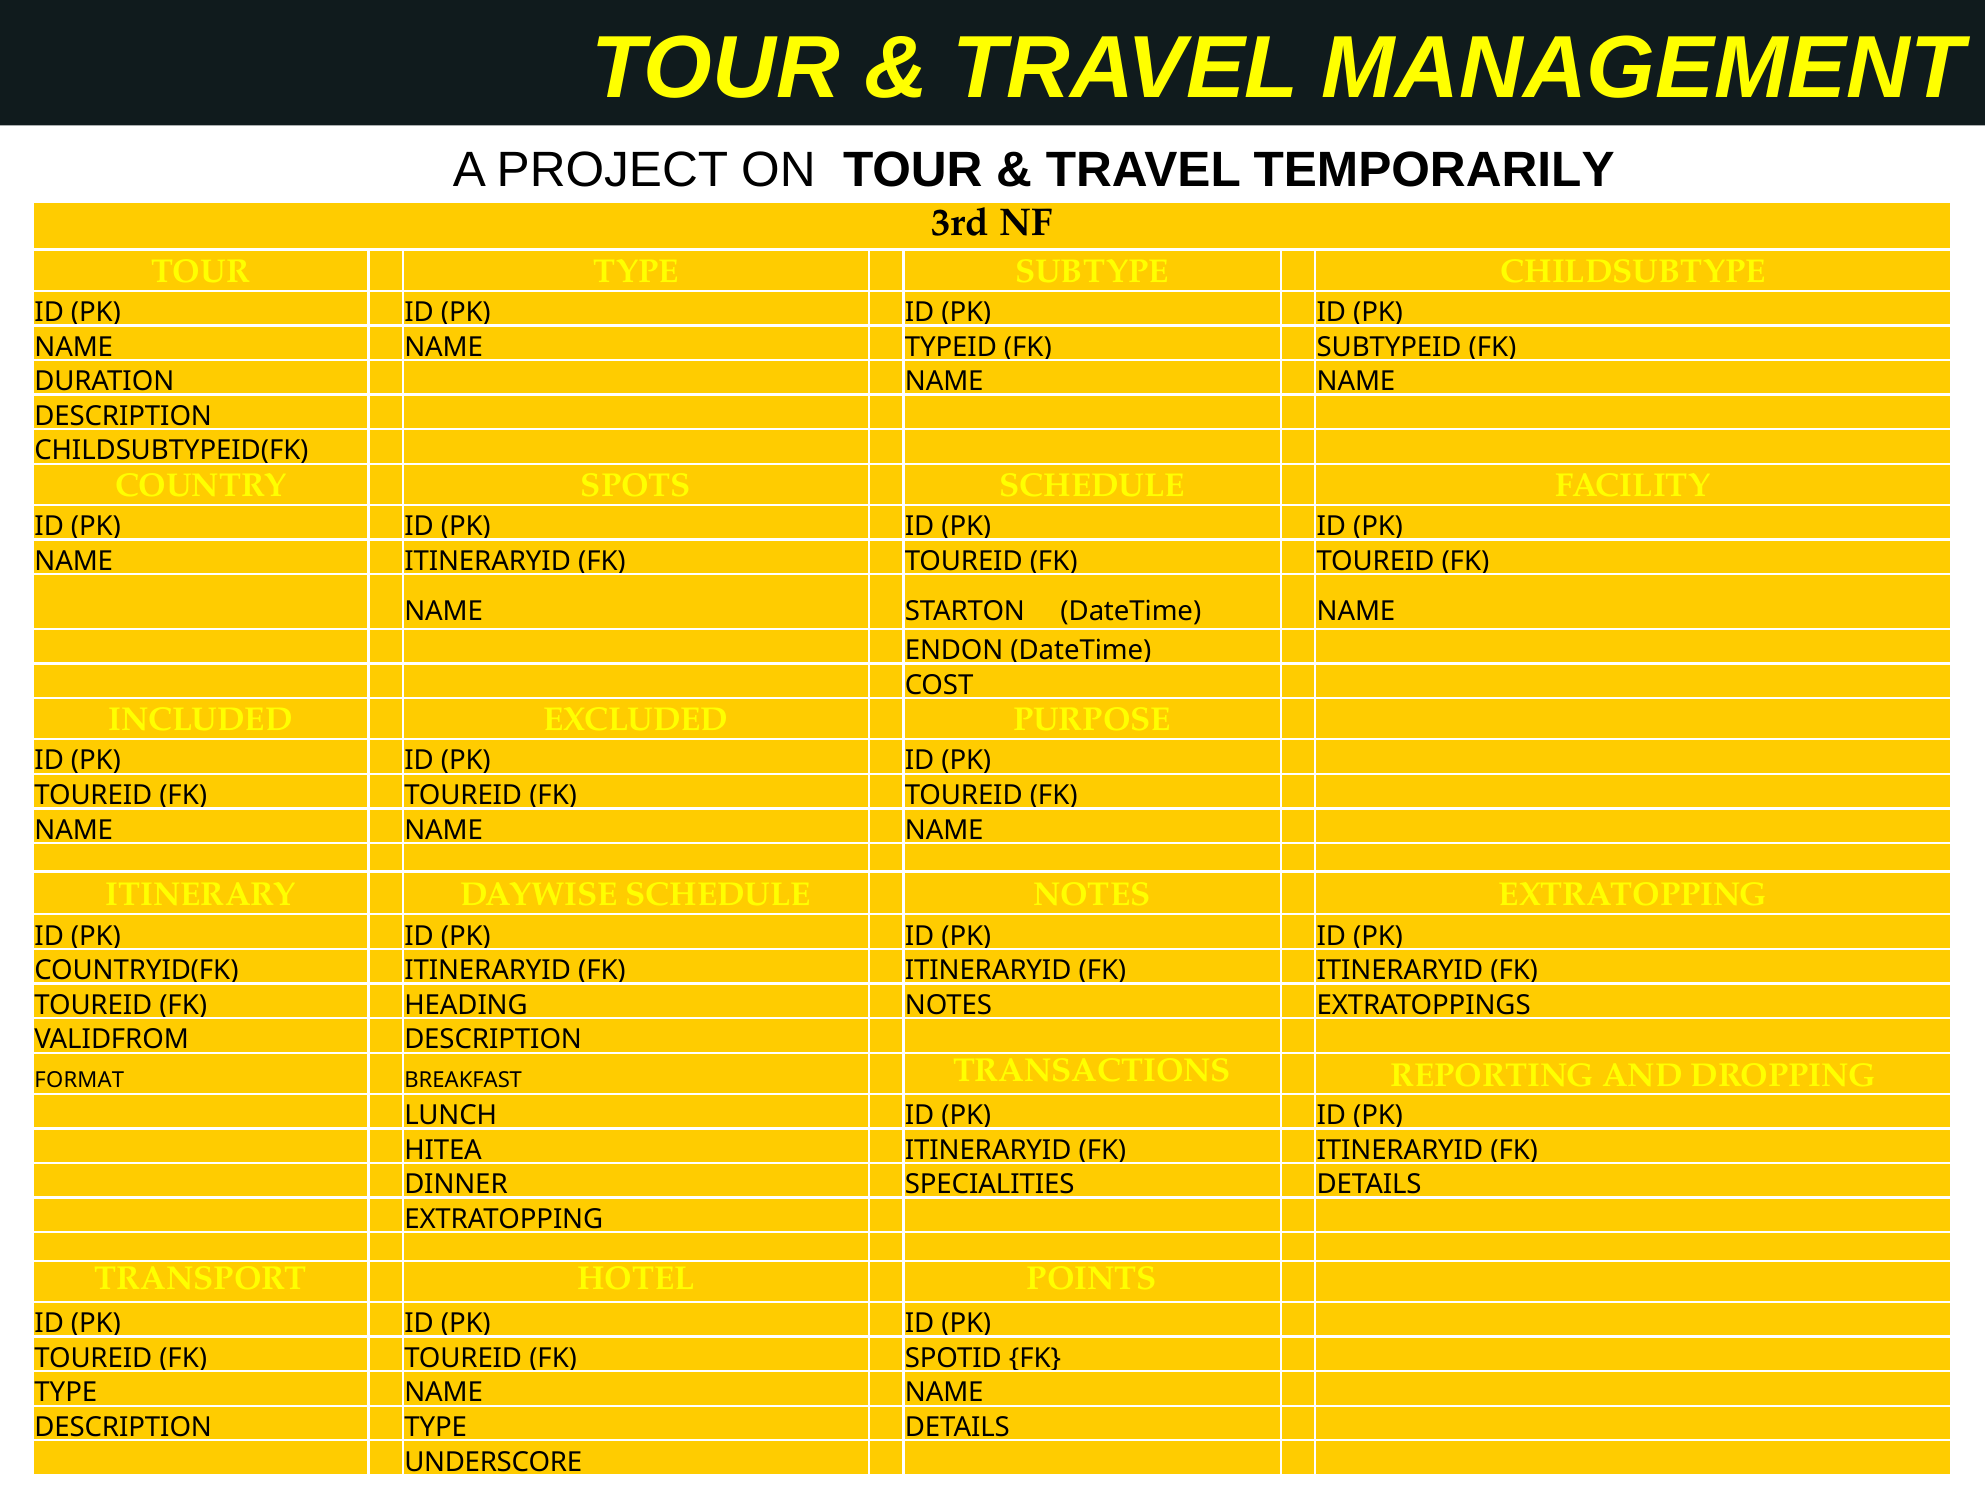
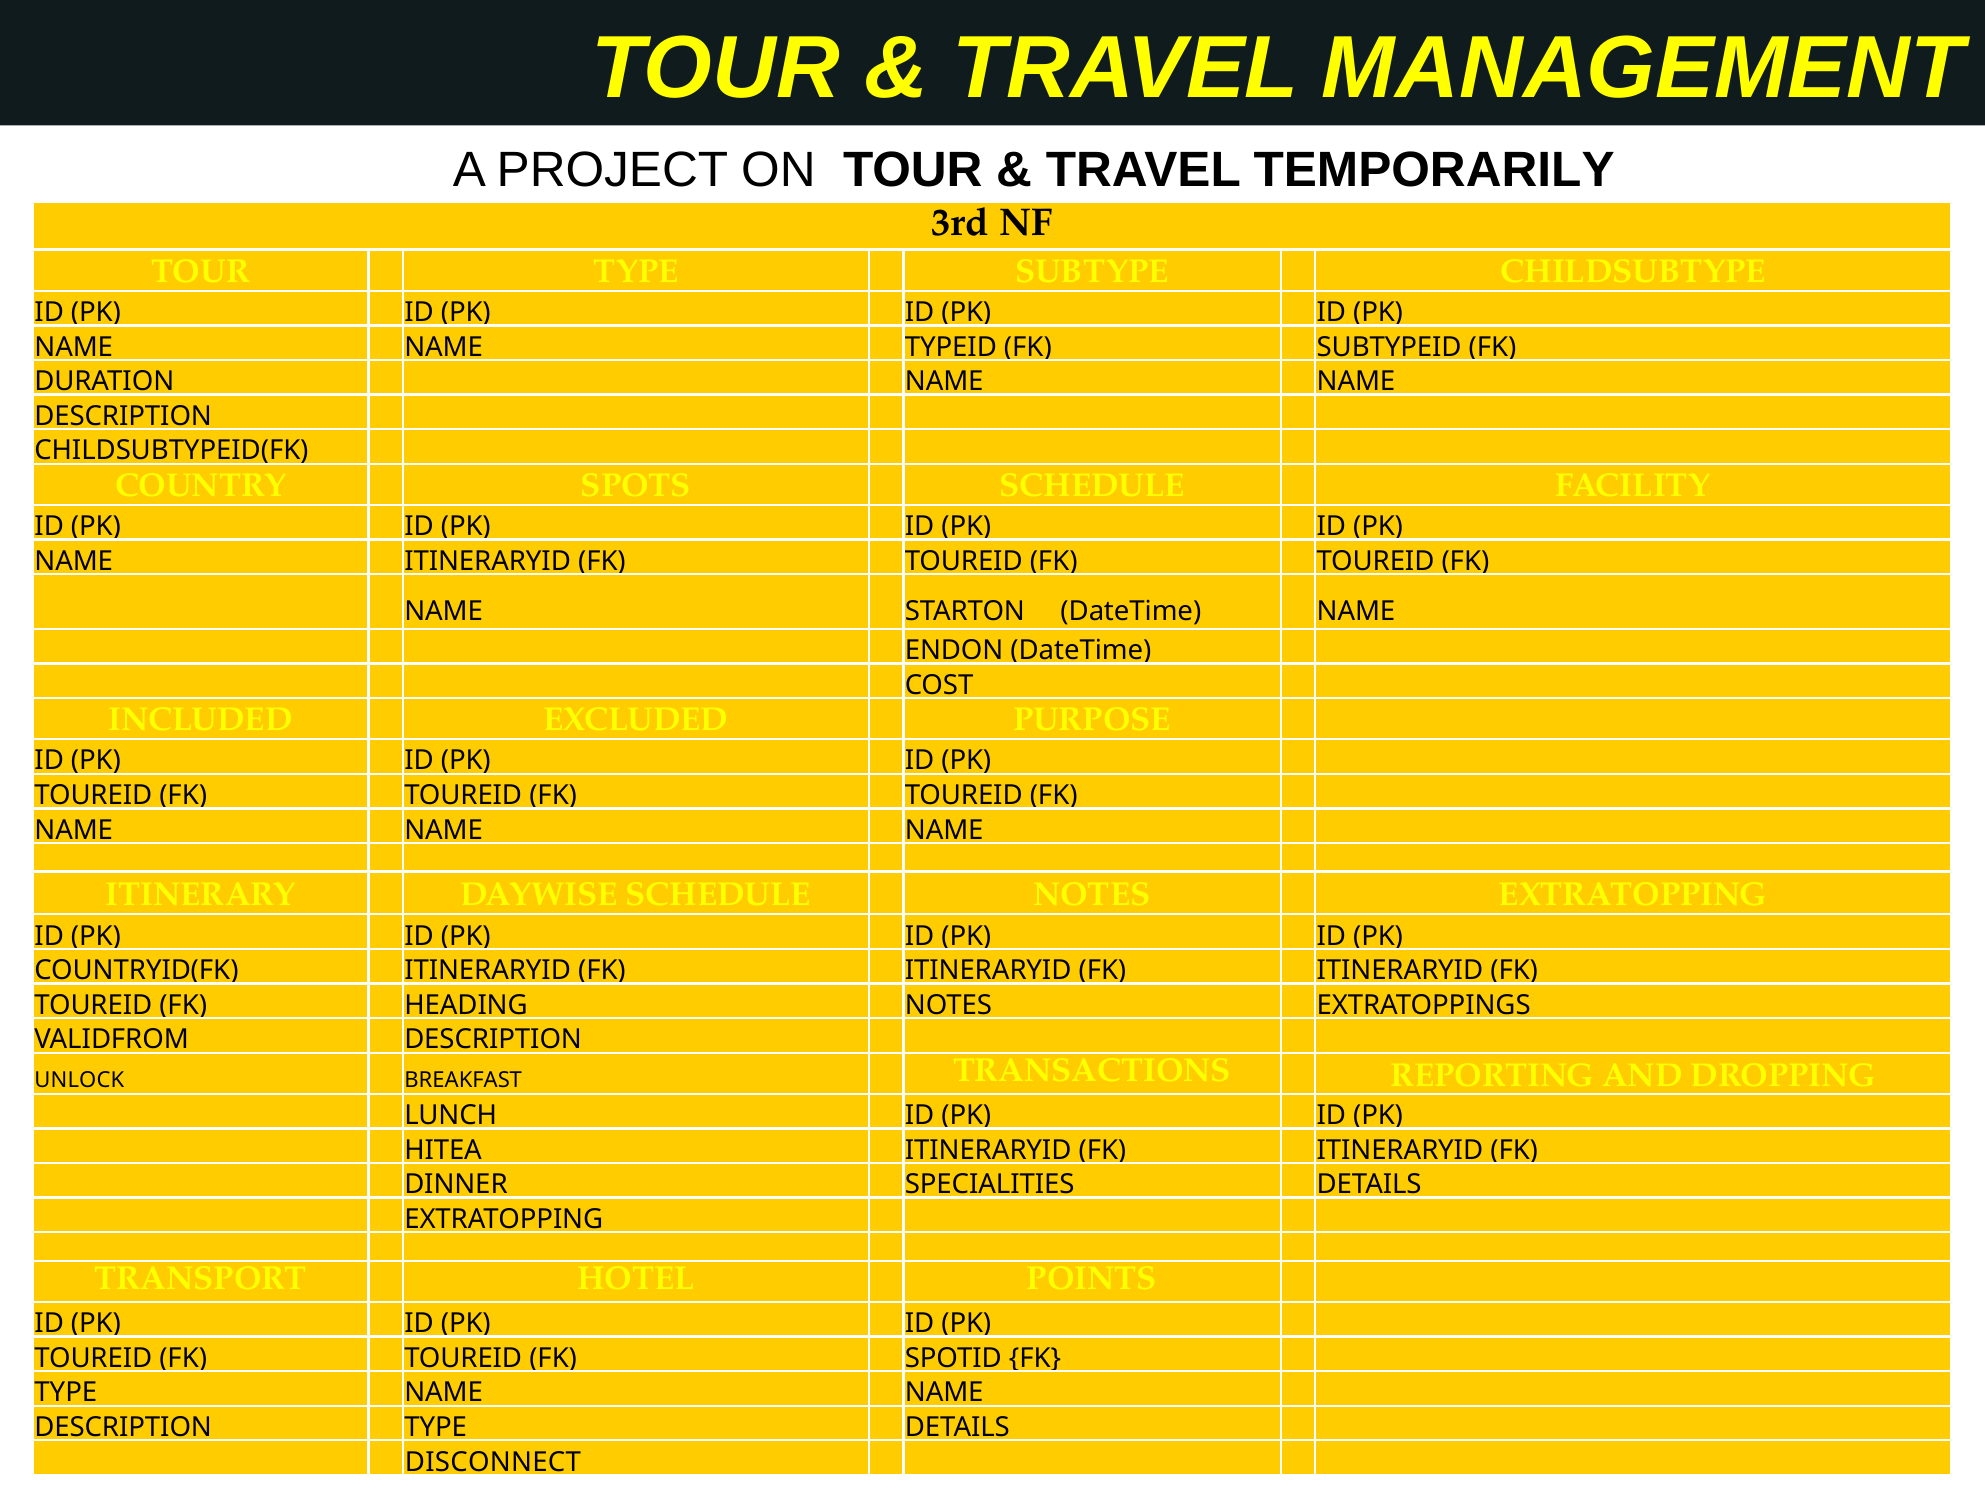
FORMAT: FORMAT -> UNLOCK
UNDERSCORE: UNDERSCORE -> DISCONNECT
